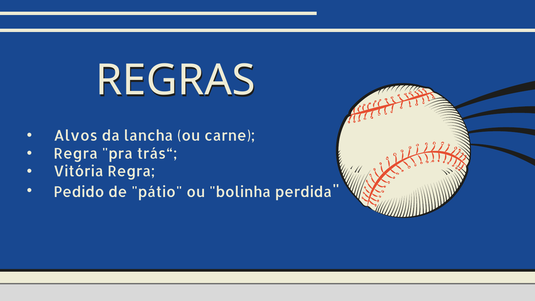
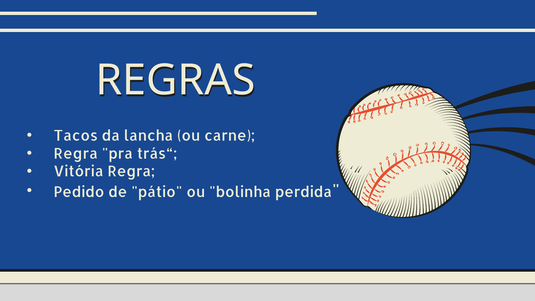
Alvos: Alvos -> Tacos
